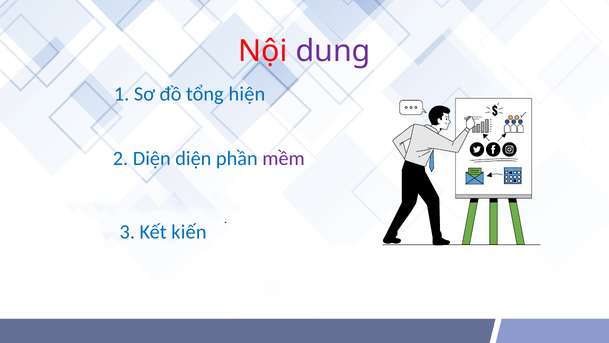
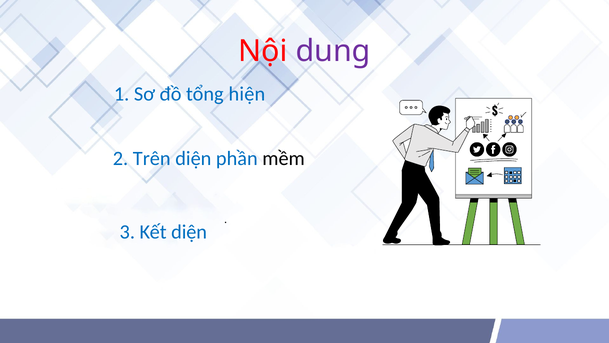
2 Diện: Diện -> Trên
mềm colour: purple -> black
Kết kiến: kiến -> diện
